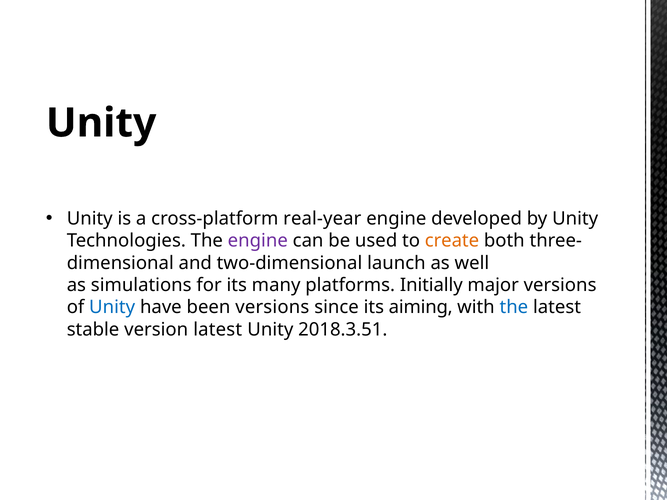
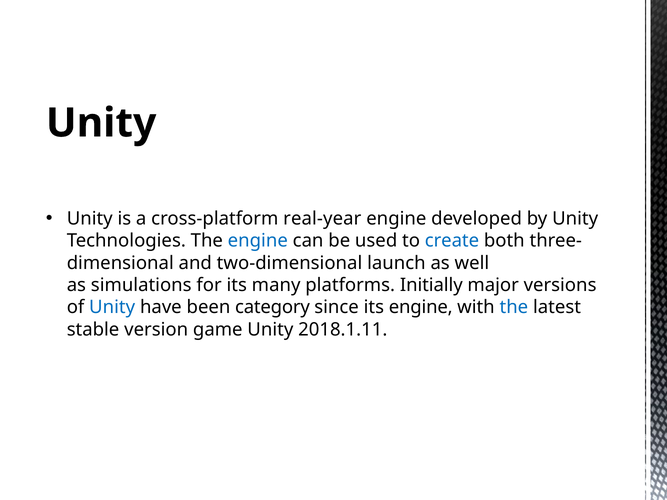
engine at (258, 241) colour: purple -> blue
create colour: orange -> blue
been versions: versions -> category
its aiming: aiming -> engine
version latest: latest -> game
2018.3.51: 2018.3.51 -> 2018.1.11
